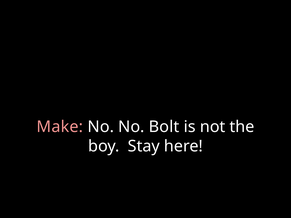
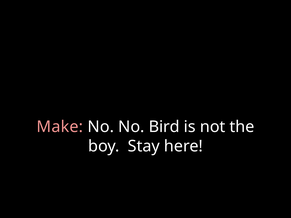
Bolt: Bolt -> Bird
